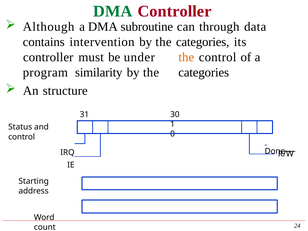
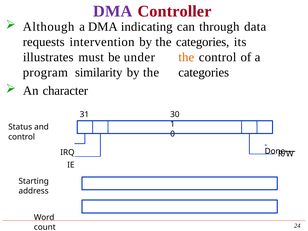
DMA at (113, 11) colour: green -> purple
subroutine: subroutine -> indicating
contains: contains -> requests
controller at (48, 57): controller -> illustrates
structure: structure -> character
